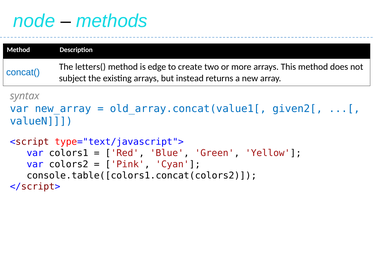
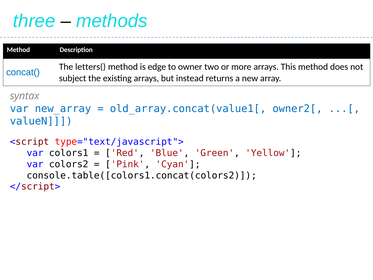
node: node -> three
create: create -> owner
given2[: given2[ -> owner2[
